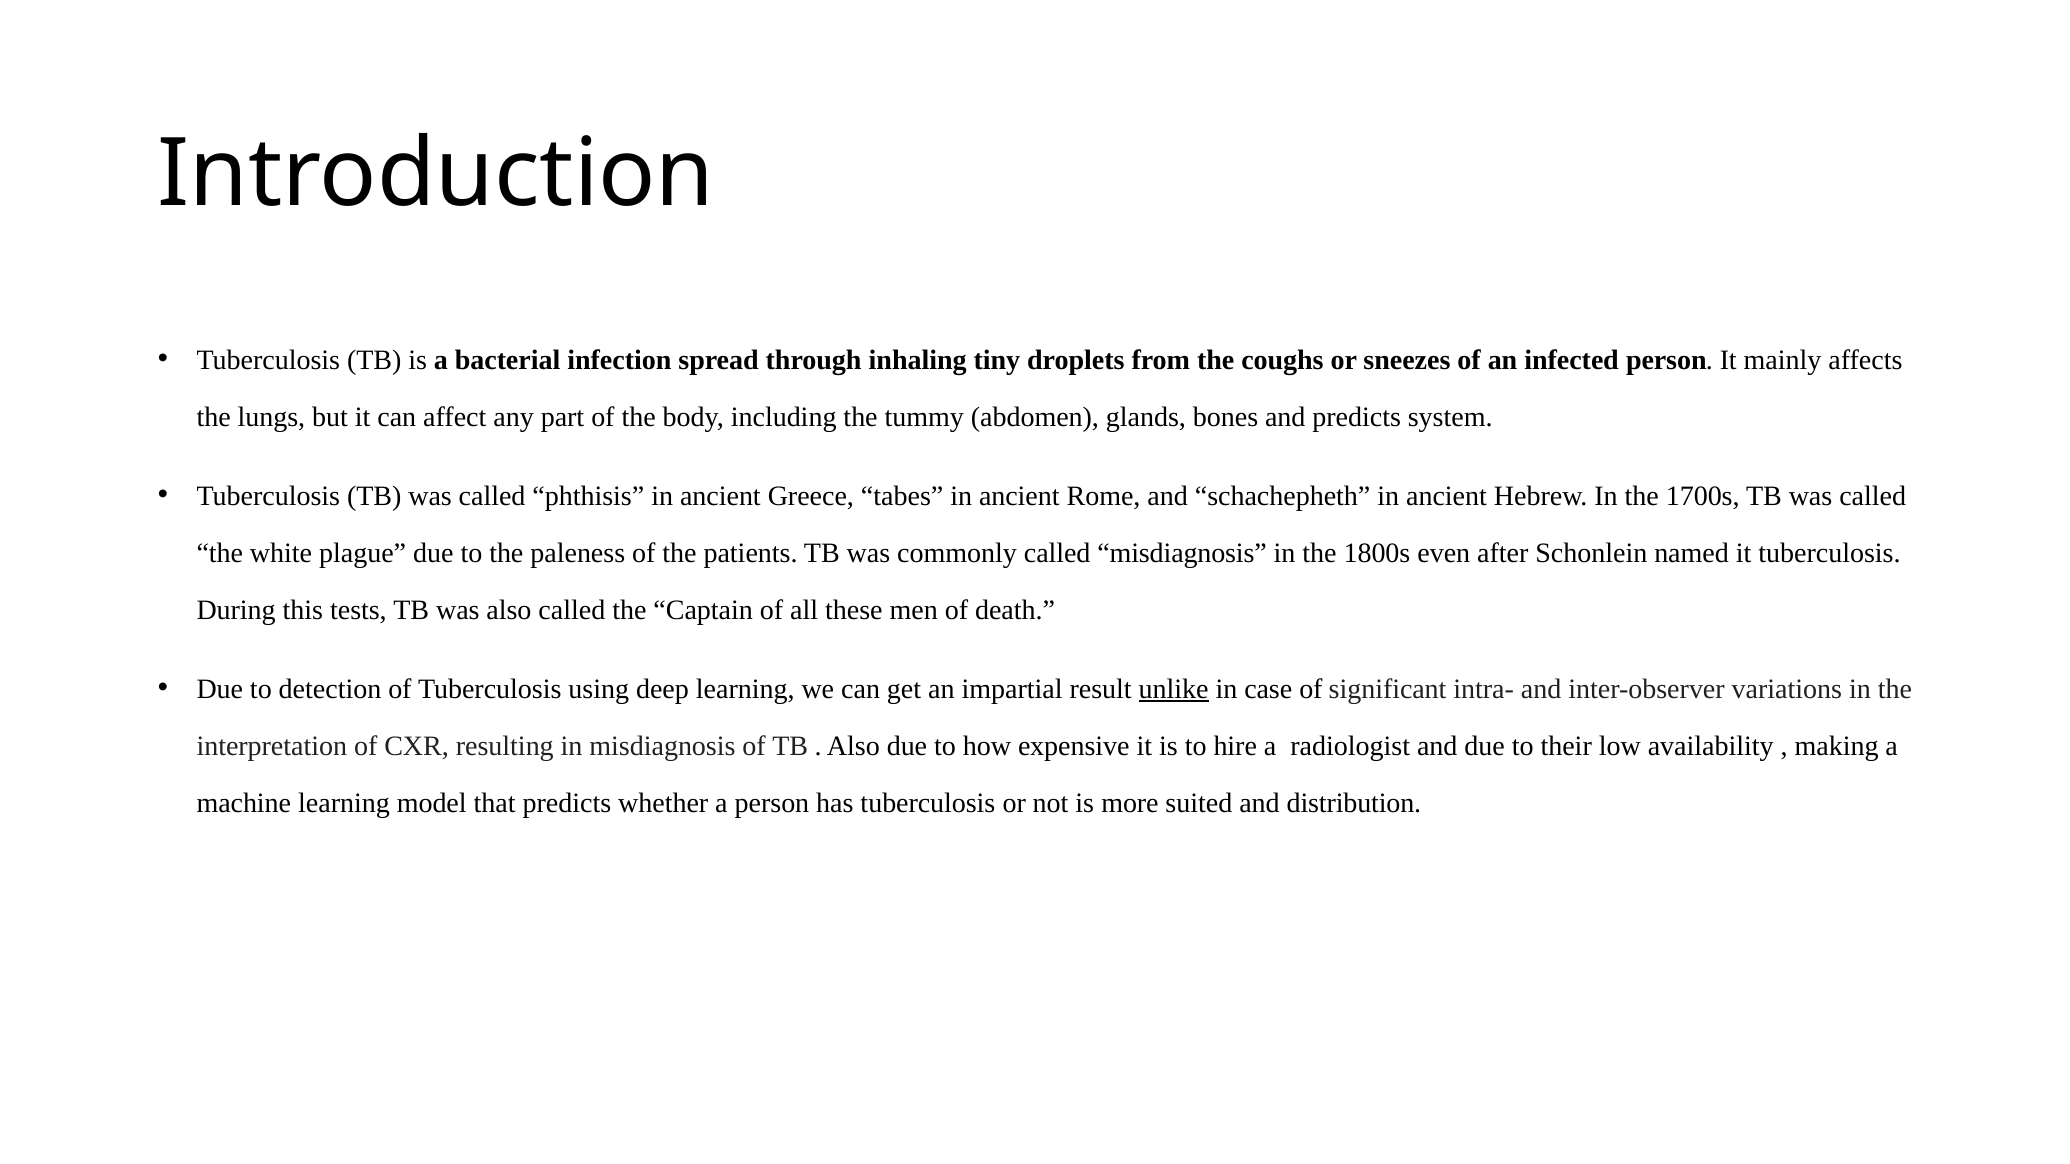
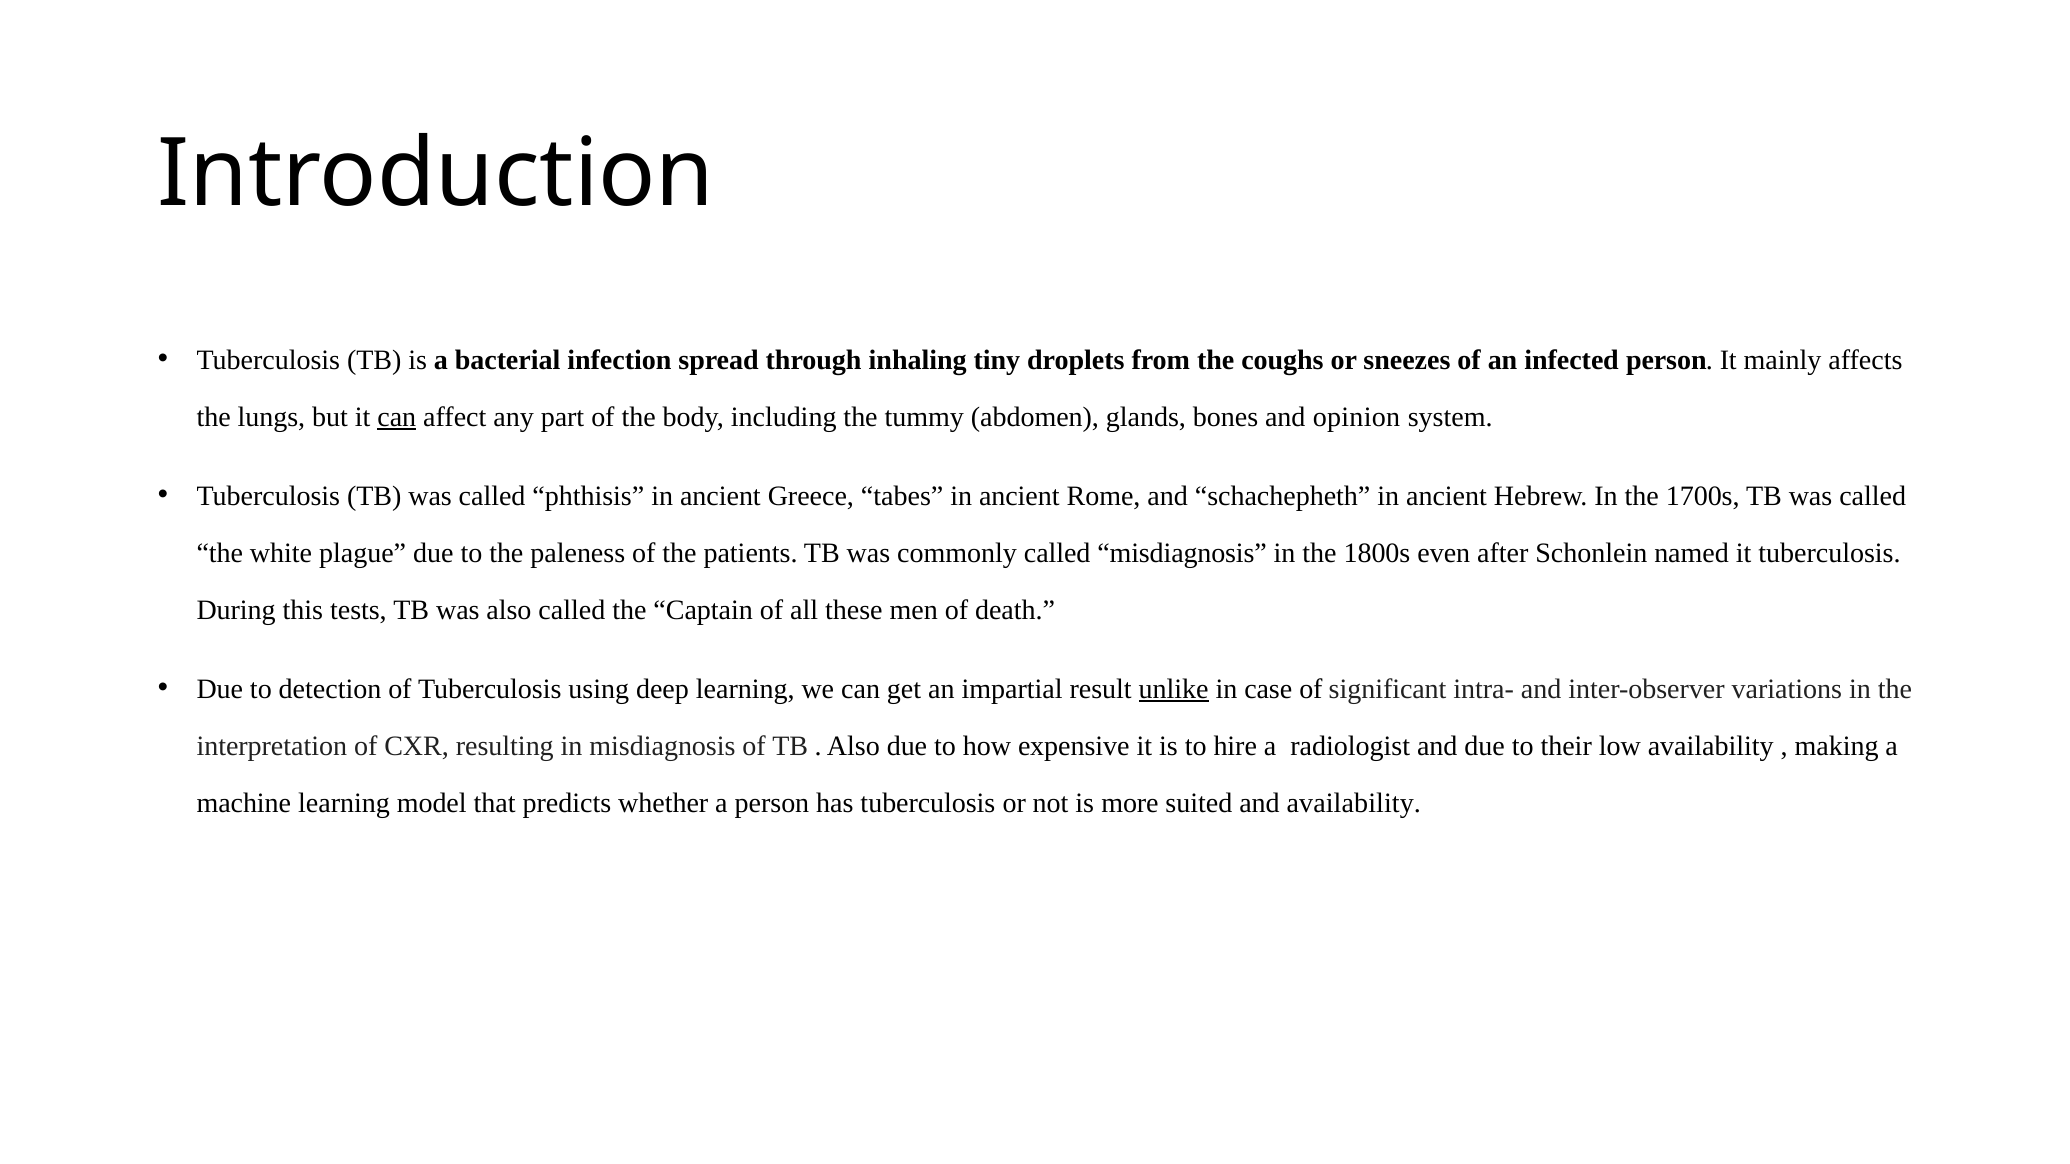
can at (397, 417) underline: none -> present
and predicts: predicts -> opinion
and distribution: distribution -> availability
